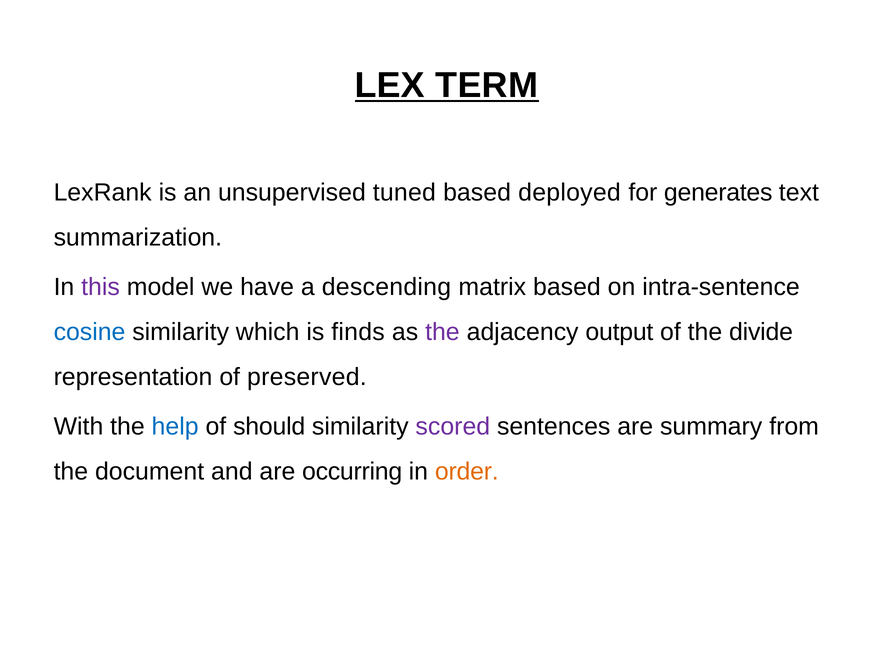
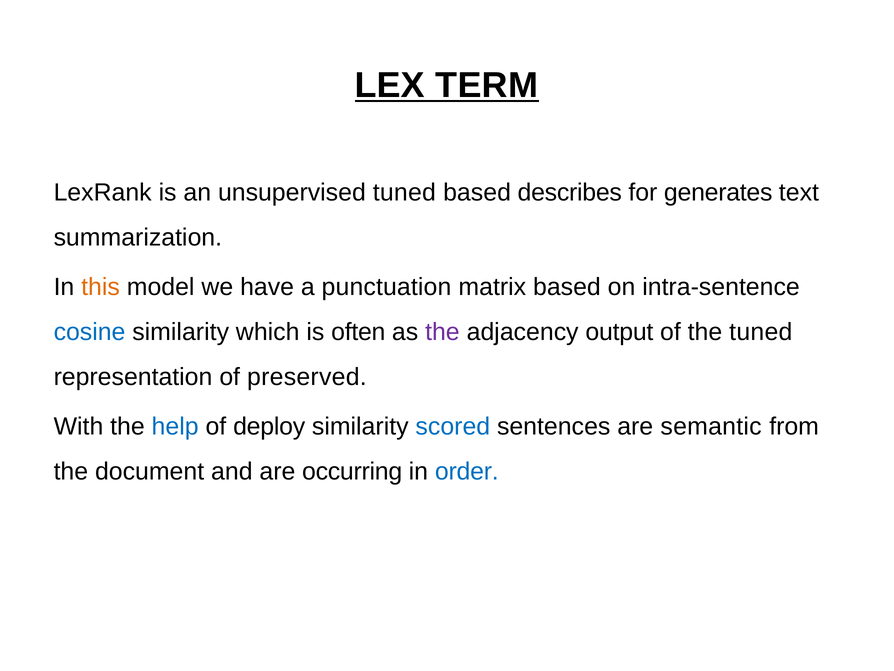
deployed: deployed -> describes
this colour: purple -> orange
descending: descending -> punctuation
finds: finds -> often
the divide: divide -> tuned
should: should -> deploy
scored colour: purple -> blue
summary: summary -> semantic
order colour: orange -> blue
